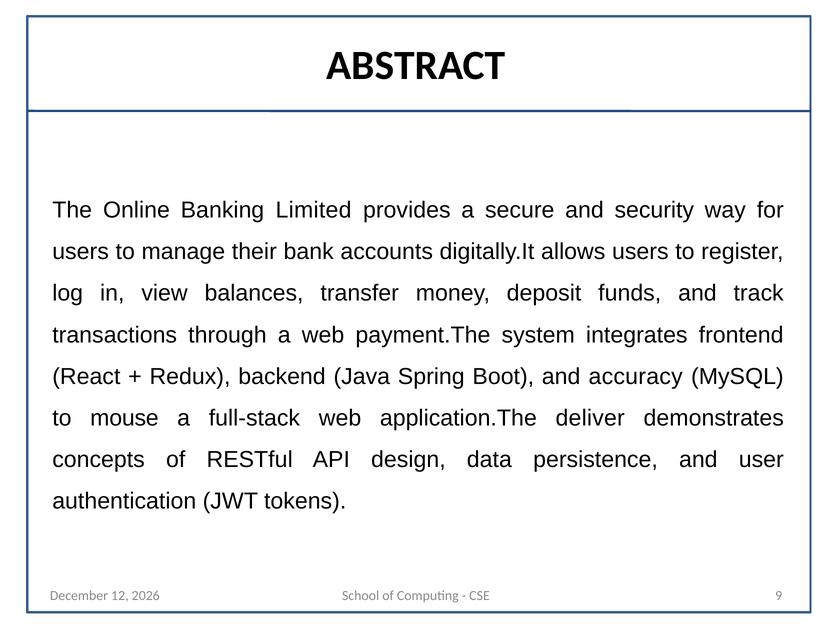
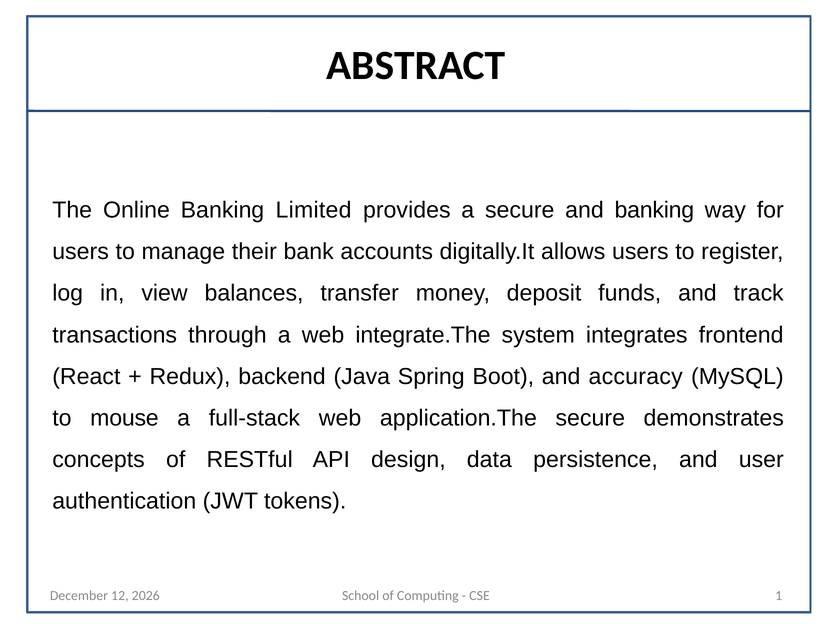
and security: security -> banking
payment.The: payment.The -> integrate.The
application.The deliver: deliver -> secure
9: 9 -> 1
